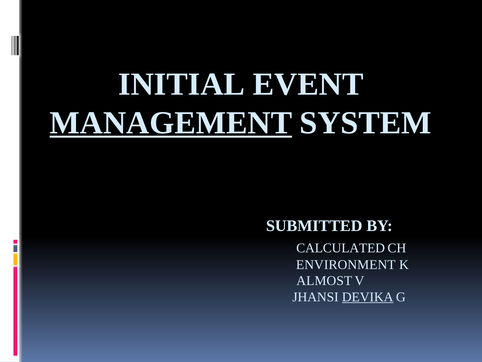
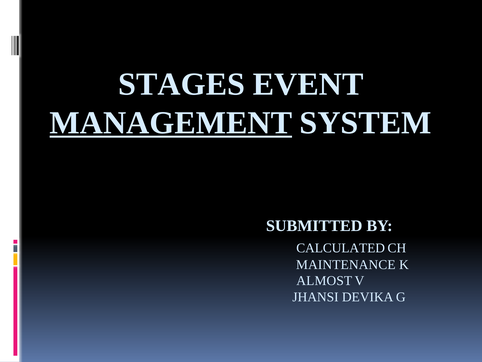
INITIAL: INITIAL -> STAGES
ENVIRONMENT: ENVIRONMENT -> MAINTENANCE
DEVIKA underline: present -> none
